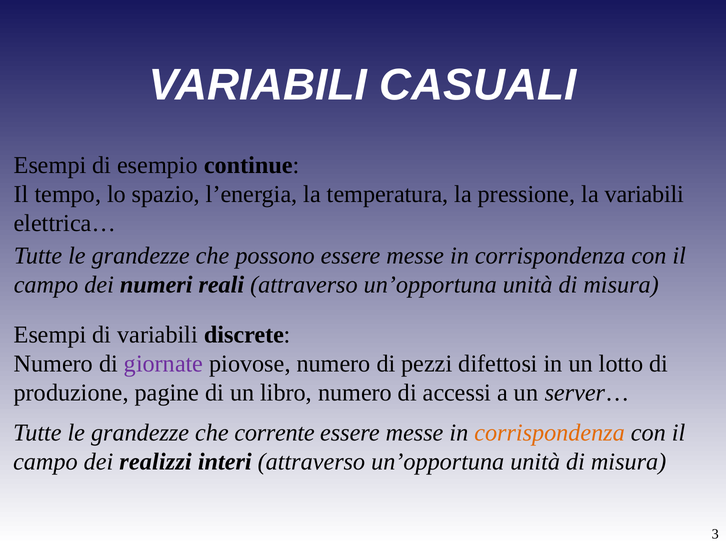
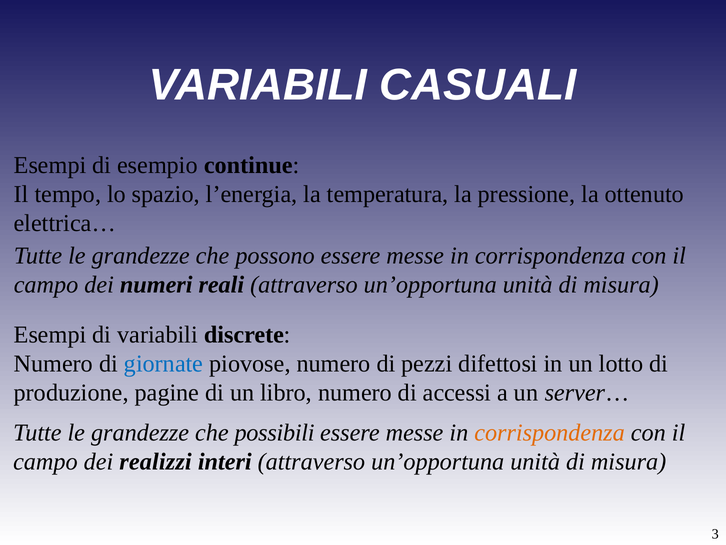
la variabili: variabili -> ottenuto
giornate colour: purple -> blue
corrente: corrente -> possibili
